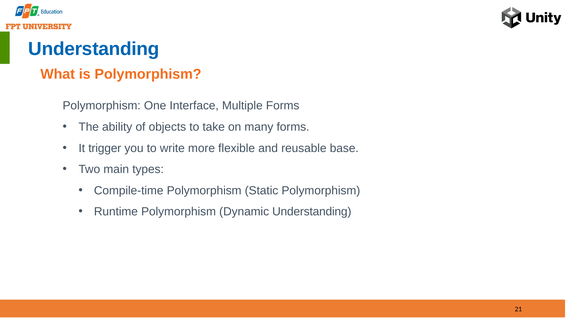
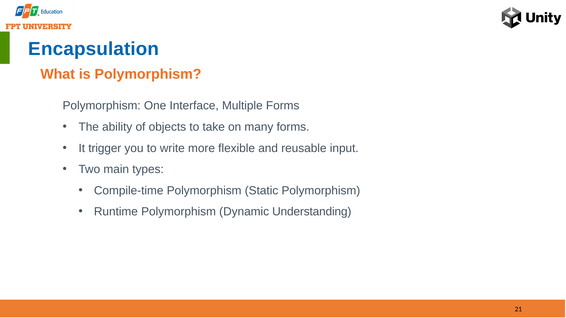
Understanding at (94, 49): Understanding -> Encapsulation
base: base -> input
